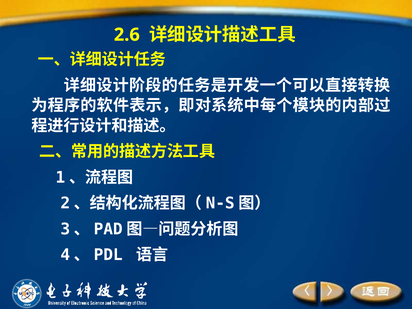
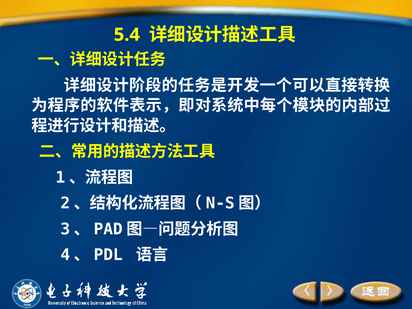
2.6: 2.6 -> 5.4
